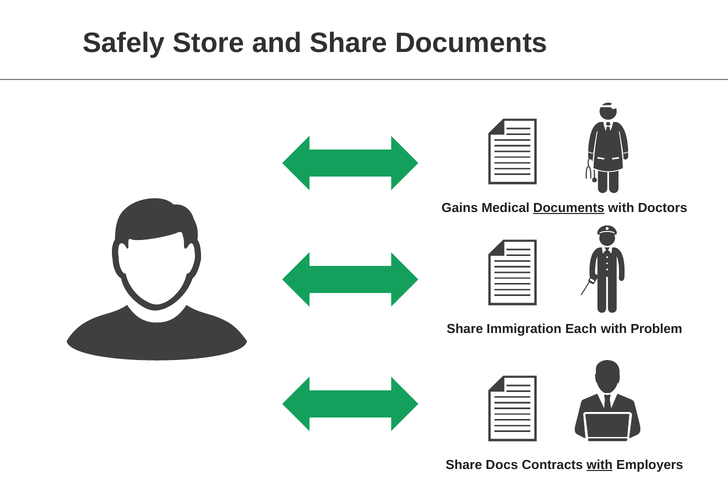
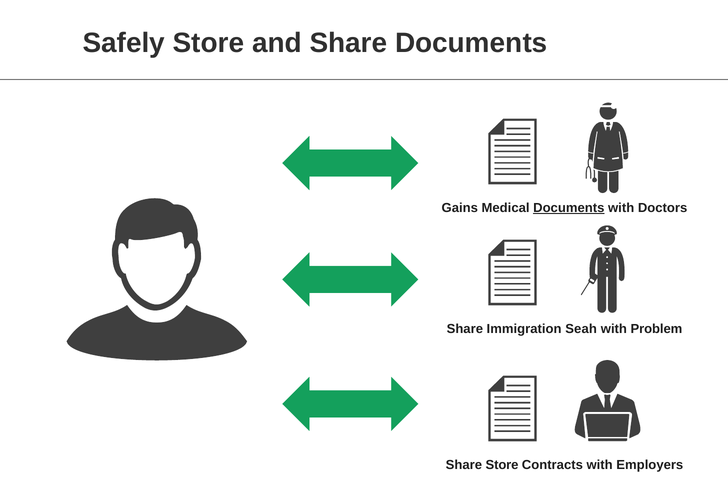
Each: Each -> Seah
Share Docs: Docs -> Store
with at (600, 465) underline: present -> none
